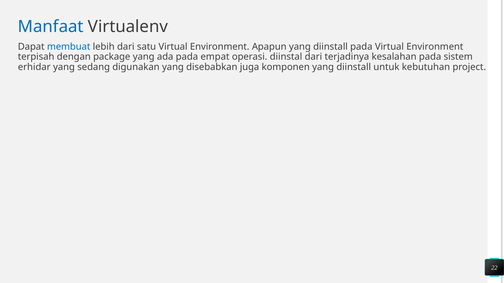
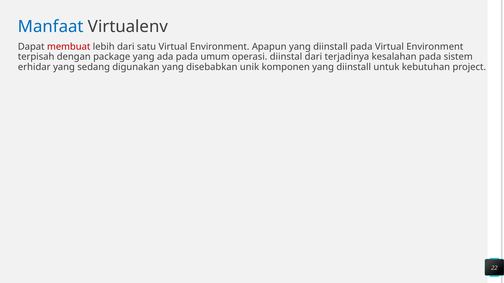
membuat colour: blue -> red
empat: empat -> umum
juga: juga -> unik
